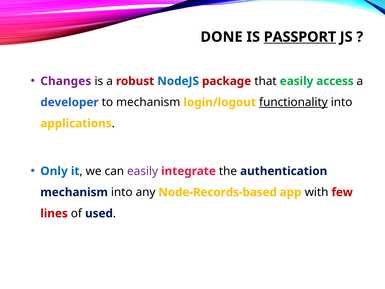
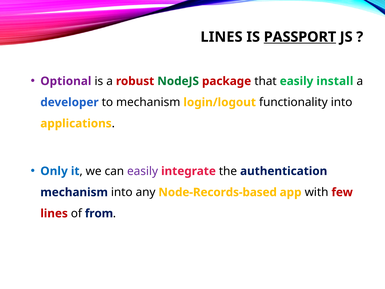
DONE at (222, 37): DONE -> LINES
Changes: Changes -> Optional
NodeJS colour: blue -> green
access: access -> install
functionality underline: present -> none
used: used -> from
